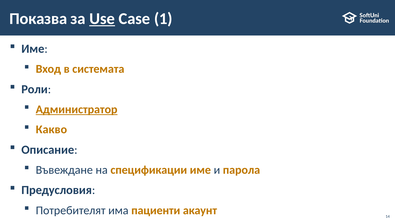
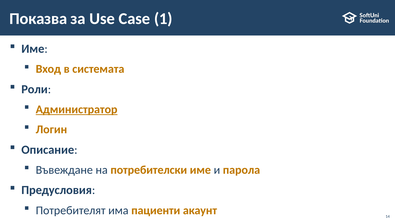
Use underline: present -> none
Какво: Какво -> Логин
спецификации: спецификации -> потребителски
